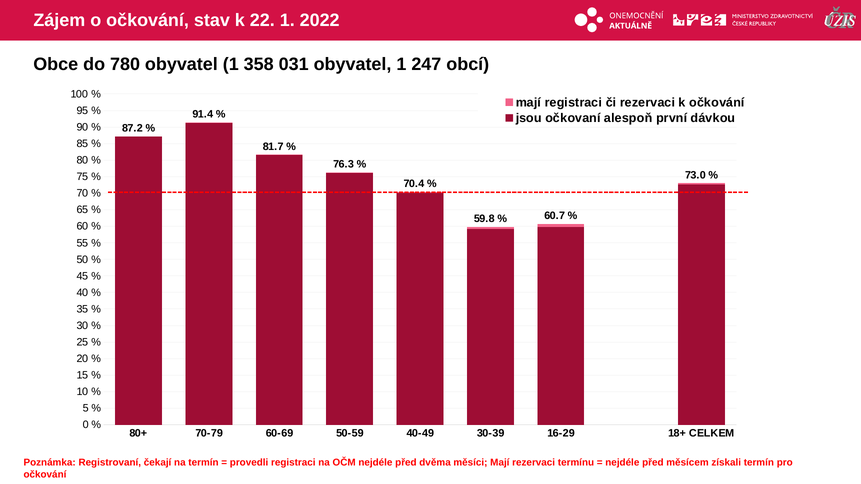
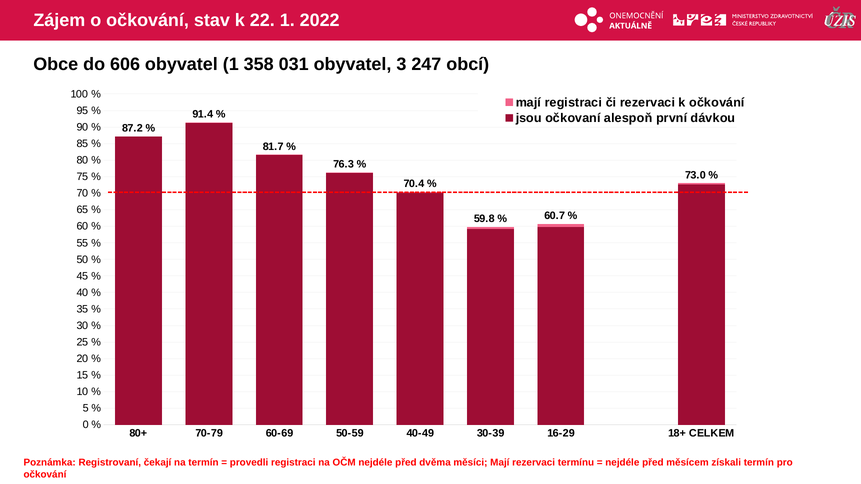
780: 780 -> 606
031 obyvatel 1: 1 -> 3
